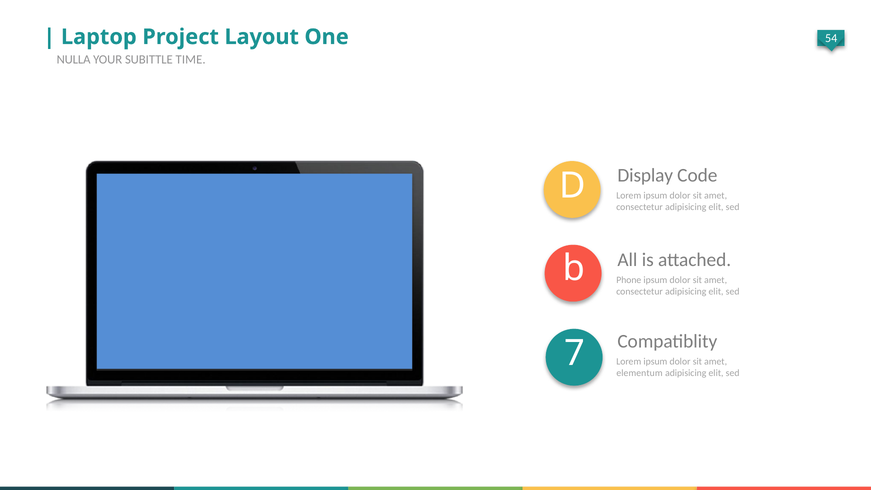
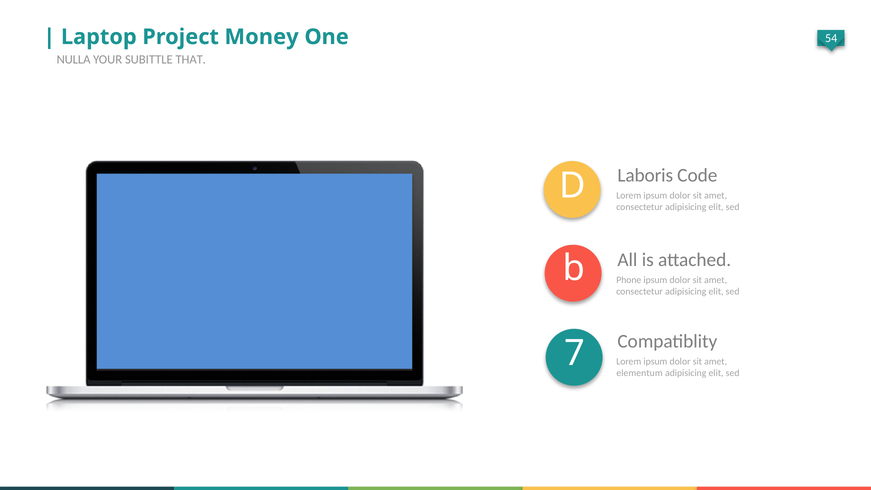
Layout: Layout -> Money
TIME: TIME -> THAT
Display: Display -> Laboris
